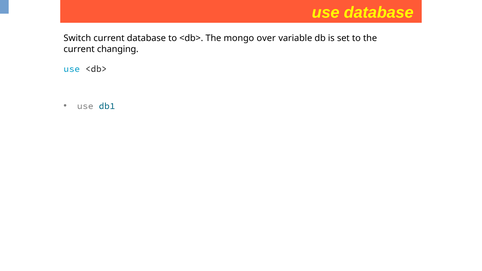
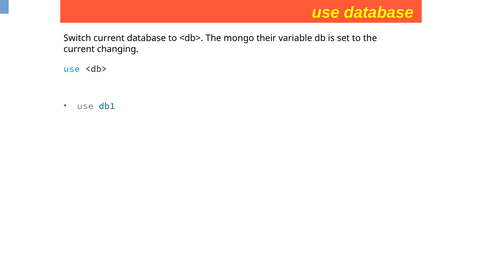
over: over -> their
